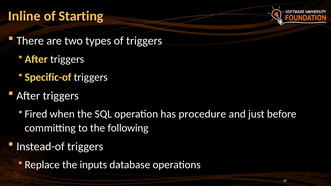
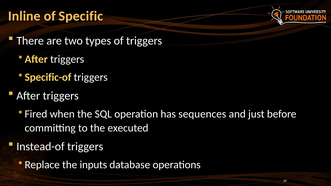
Starting: Starting -> Specific
procedure: procedure -> sequences
following: following -> executed
